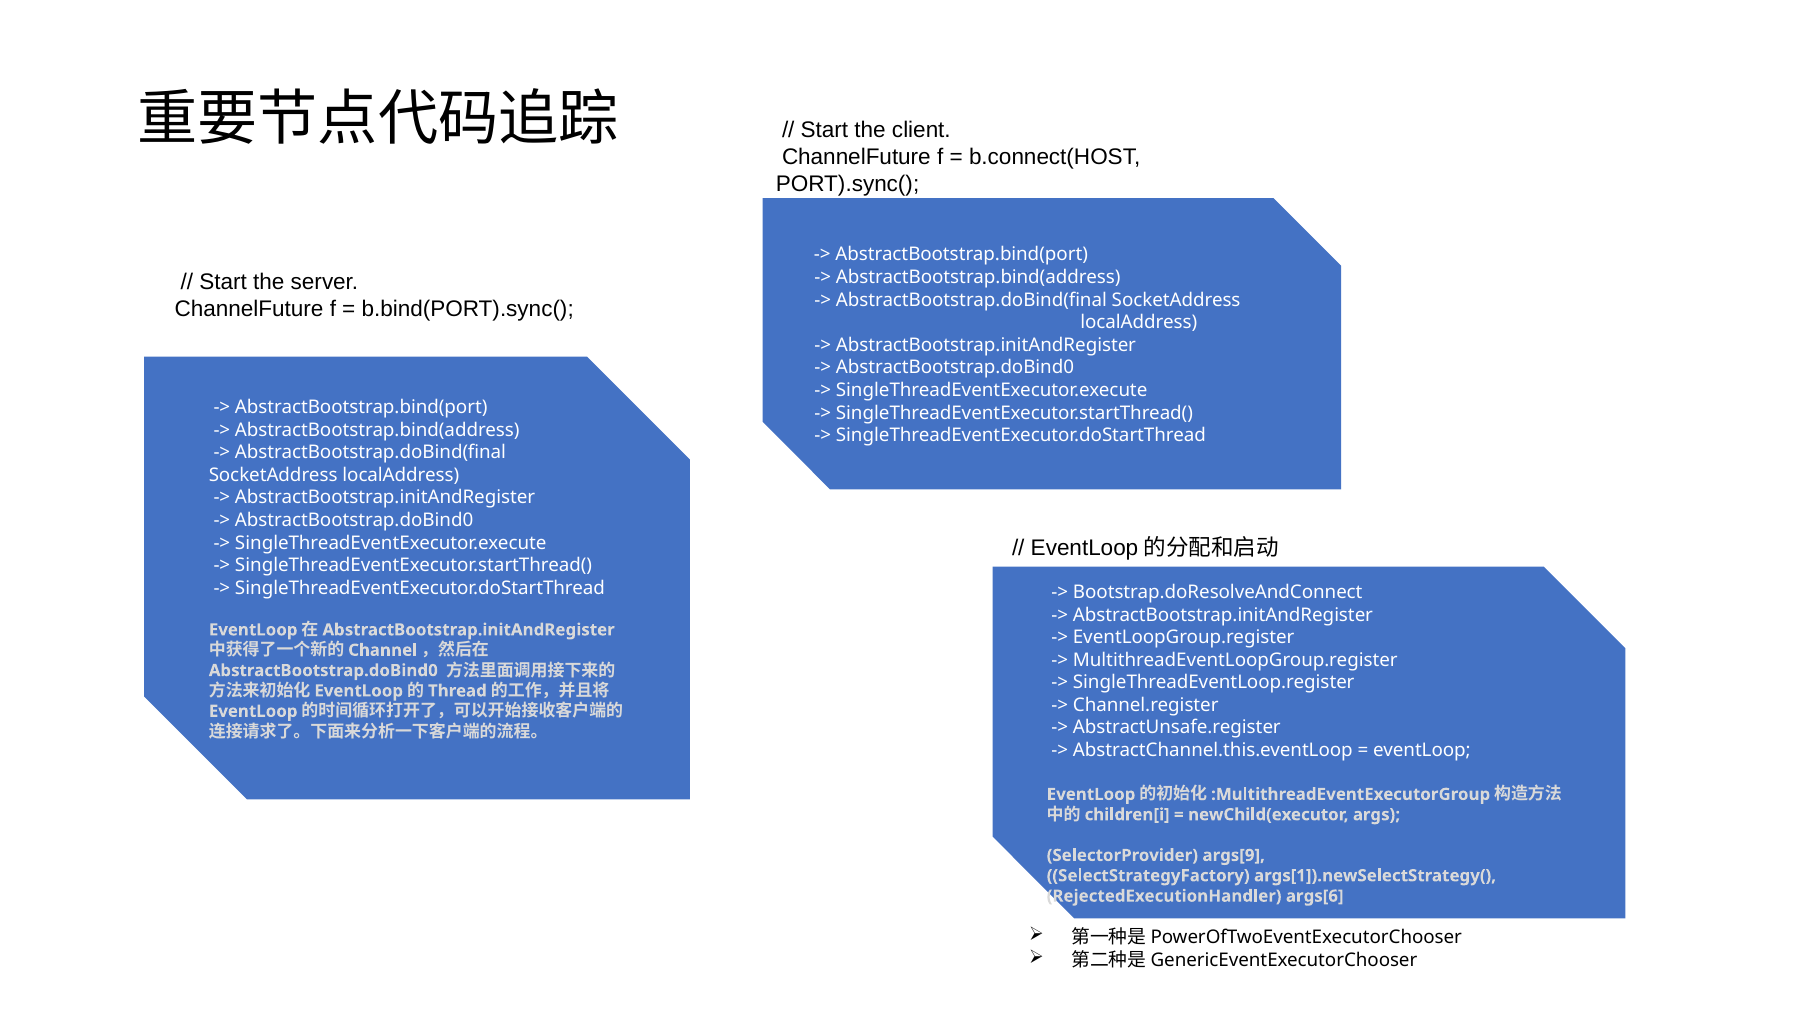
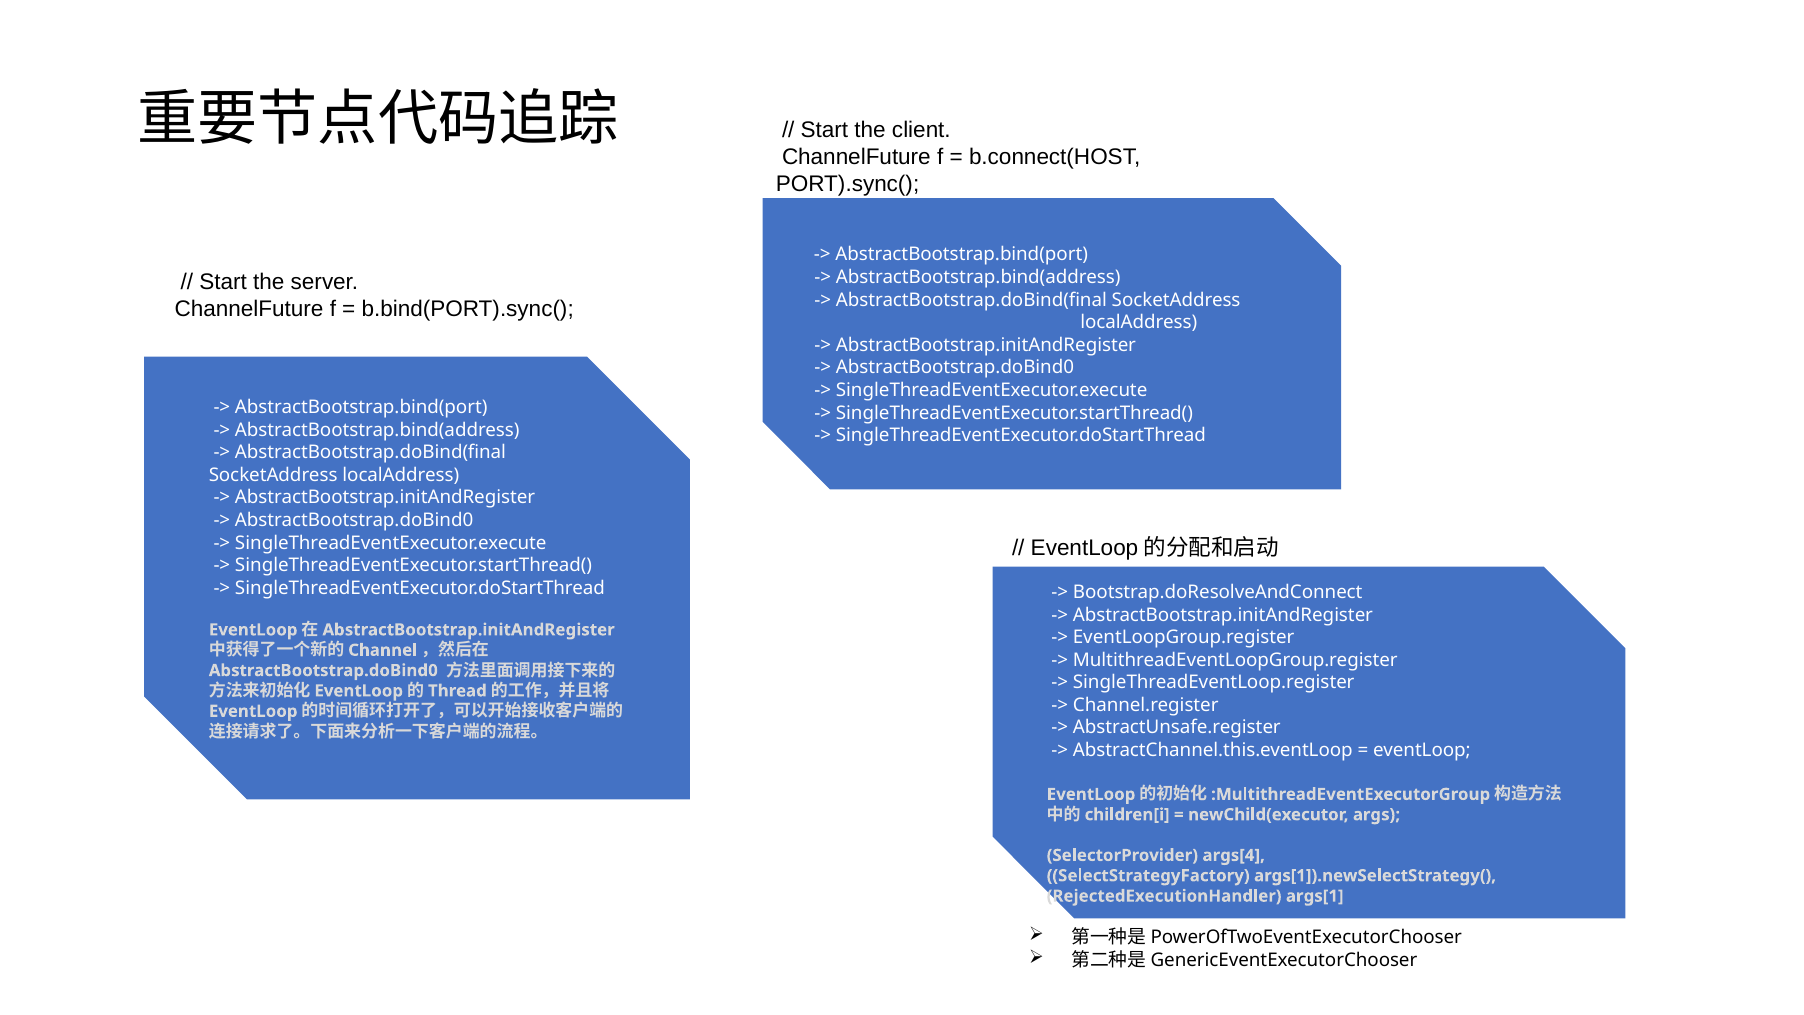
args[9: args[9 -> args[4
args[6: args[6 -> args[1
